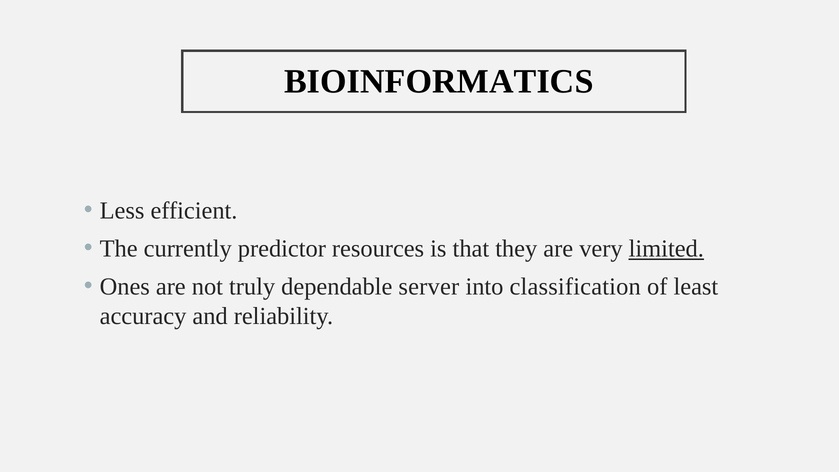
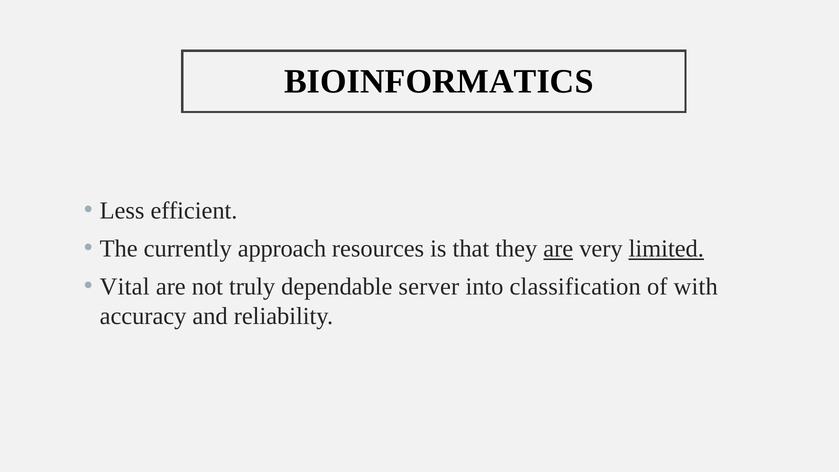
predictor: predictor -> approach
are at (558, 249) underline: none -> present
Ones: Ones -> Vital
least: least -> with
